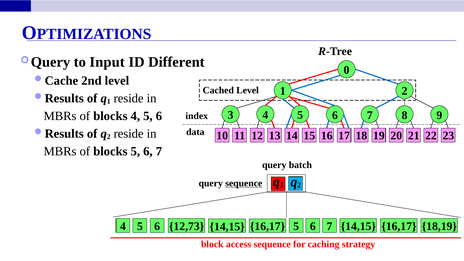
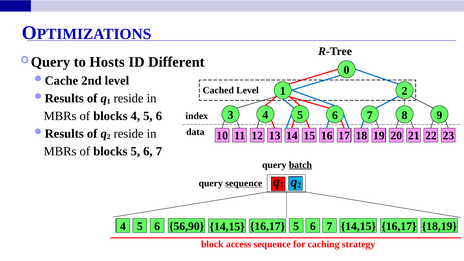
Input: Input -> Hosts
batch underline: none -> present
12,73: 12,73 -> 56,90
